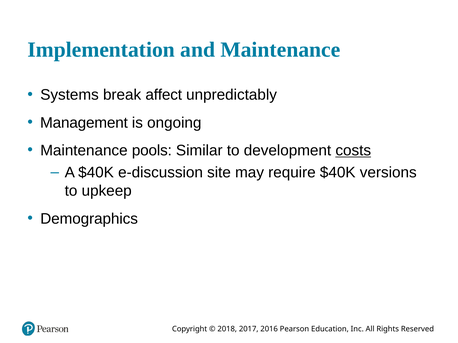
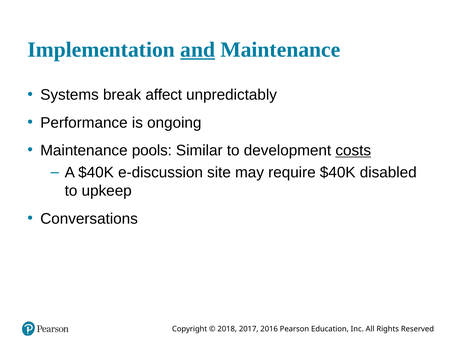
and underline: none -> present
Management: Management -> Performance
versions: versions -> disabled
Demographics: Demographics -> Conversations
